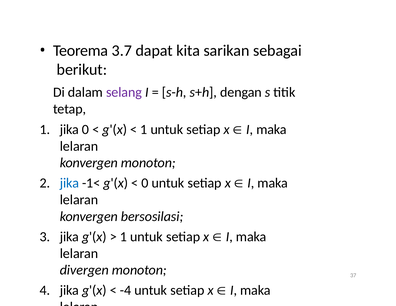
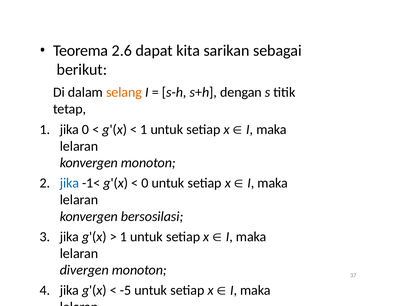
3.7: 3.7 -> 2.6
selang colour: purple -> orange
-4: -4 -> -5
